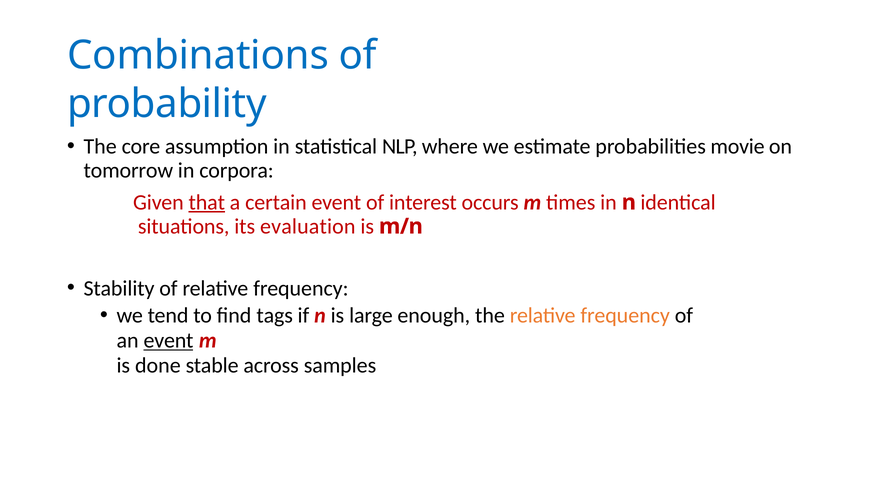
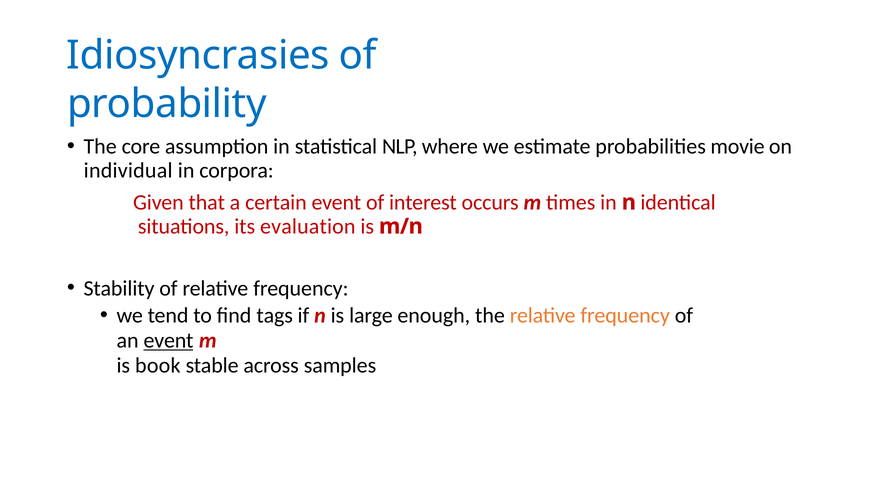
Combinations: Combinations -> Idiosyncrasies
tomorrow: tomorrow -> individual
that underline: present -> none
done: done -> book
